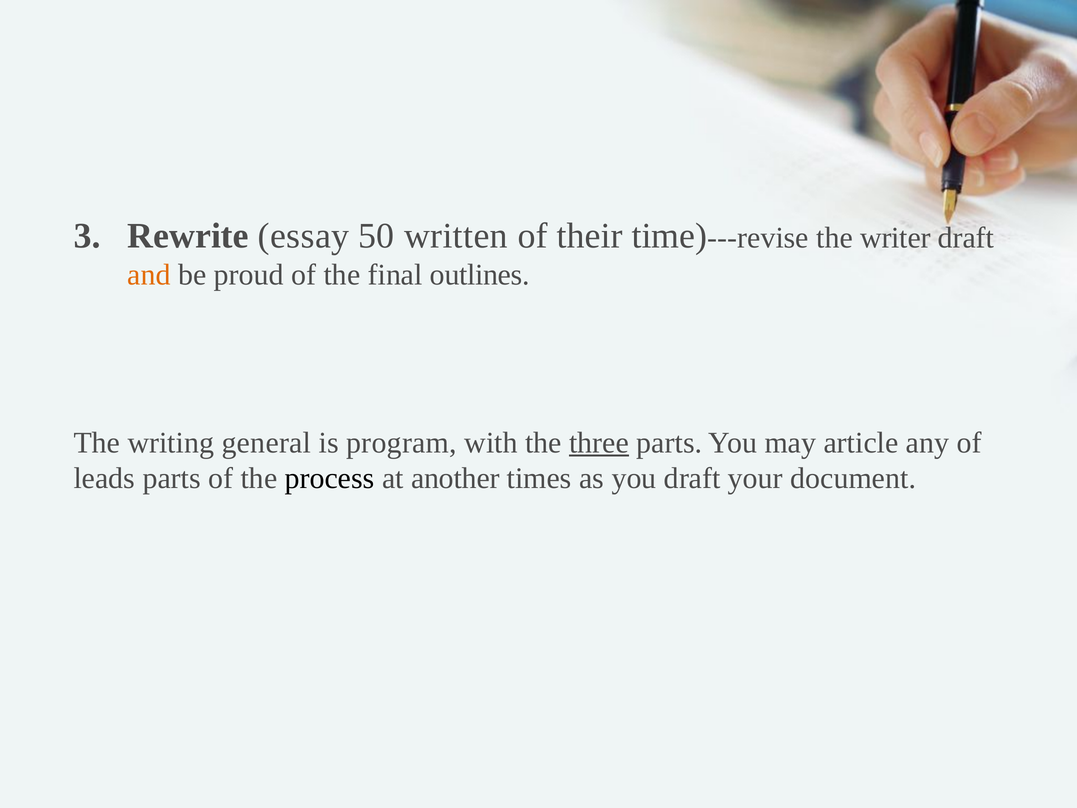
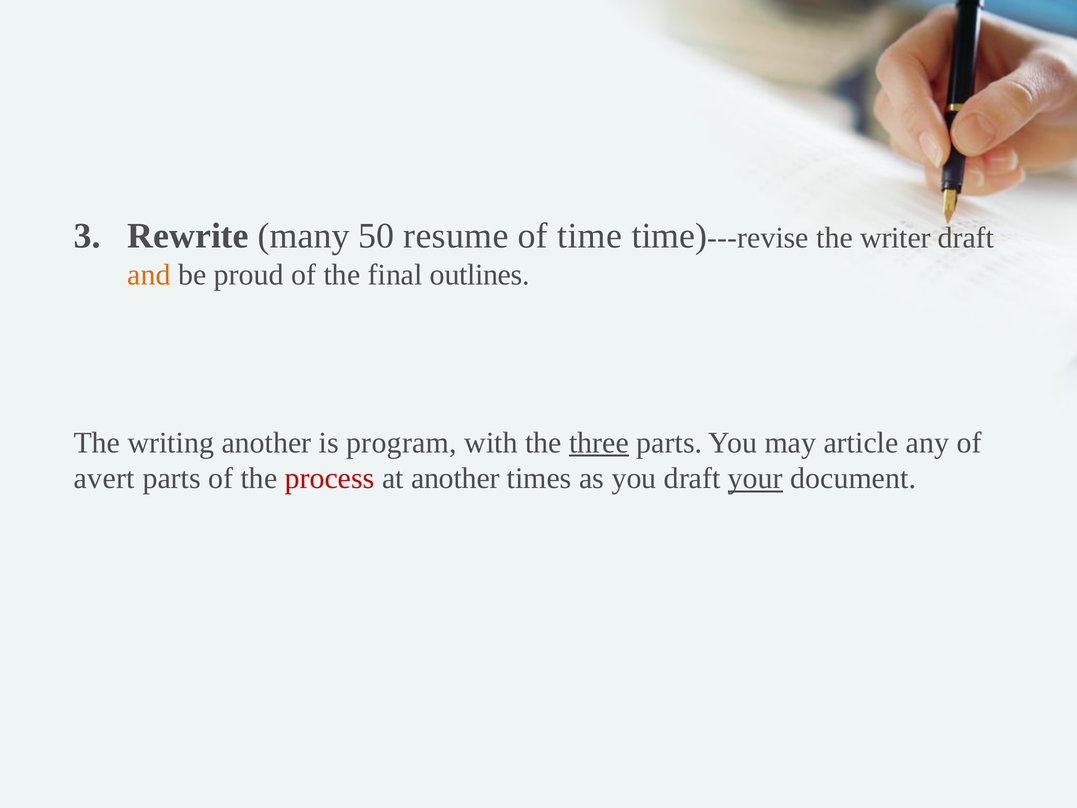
essay: essay -> many
written: written -> resume
of their: their -> time
writing general: general -> another
leads: leads -> avert
process colour: black -> red
your underline: none -> present
